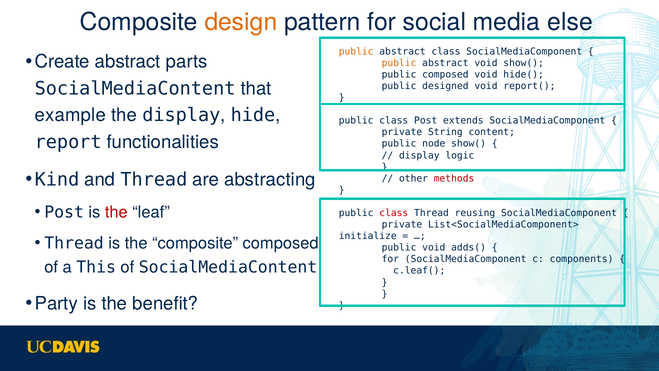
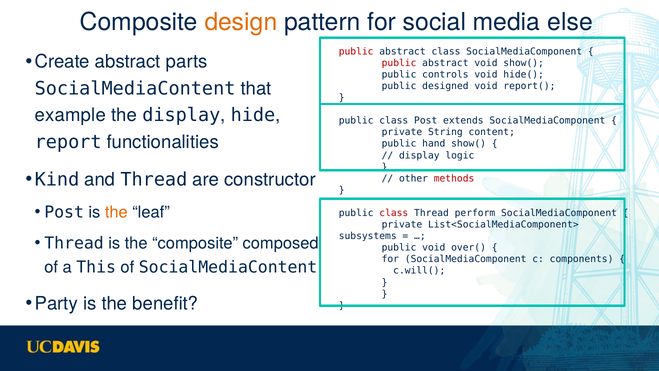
public at (356, 51) colour: orange -> red
public at (399, 63) colour: orange -> red
public composed: composed -> controls
node: node -> hand
abstracting: abstracting -> constructor
the at (116, 212) colour: red -> orange
reusing: reusing -> perform
initialize: initialize -> subsystems
adds(: adds( -> over(
c.leaf(: c.leaf( -> c.will(
